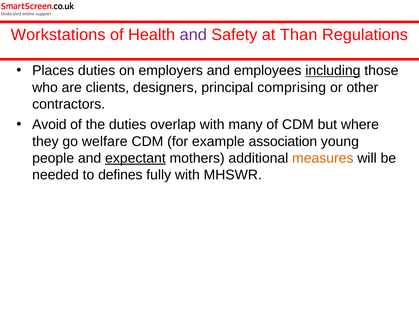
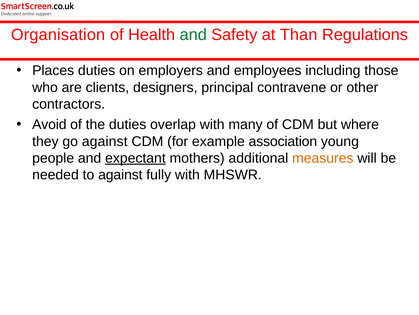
Workstations: Workstations -> Organisation
and at (193, 35) colour: purple -> green
including underline: present -> none
comprising: comprising -> contravene
go welfare: welfare -> against
to defines: defines -> against
